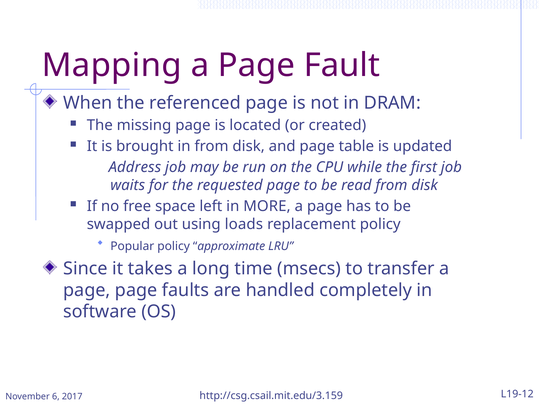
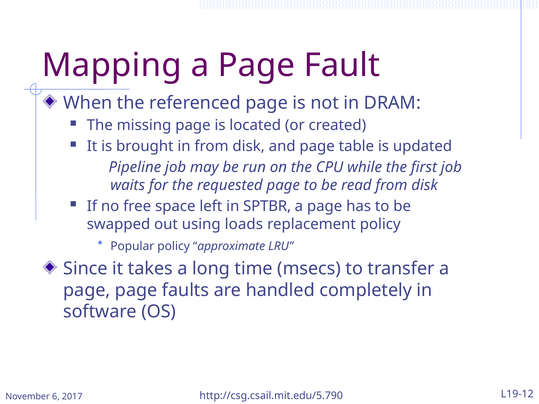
Address: Address -> Pipeline
MORE: MORE -> SPTBR
http://csg.csail.mit.edu/3.159: http://csg.csail.mit.edu/3.159 -> http://csg.csail.mit.edu/5.790
